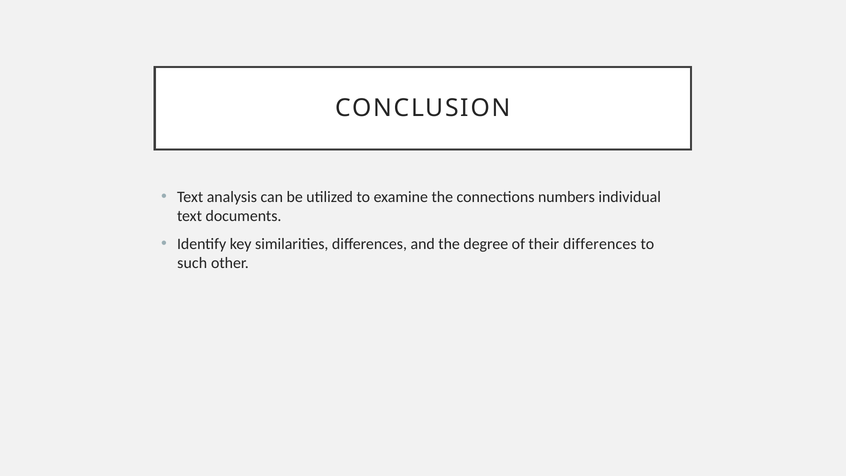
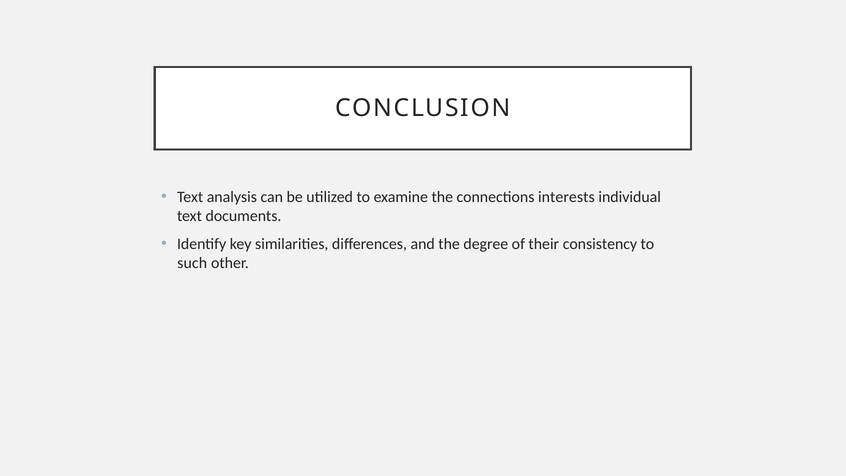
numbers: numbers -> interests
their differences: differences -> consistency
